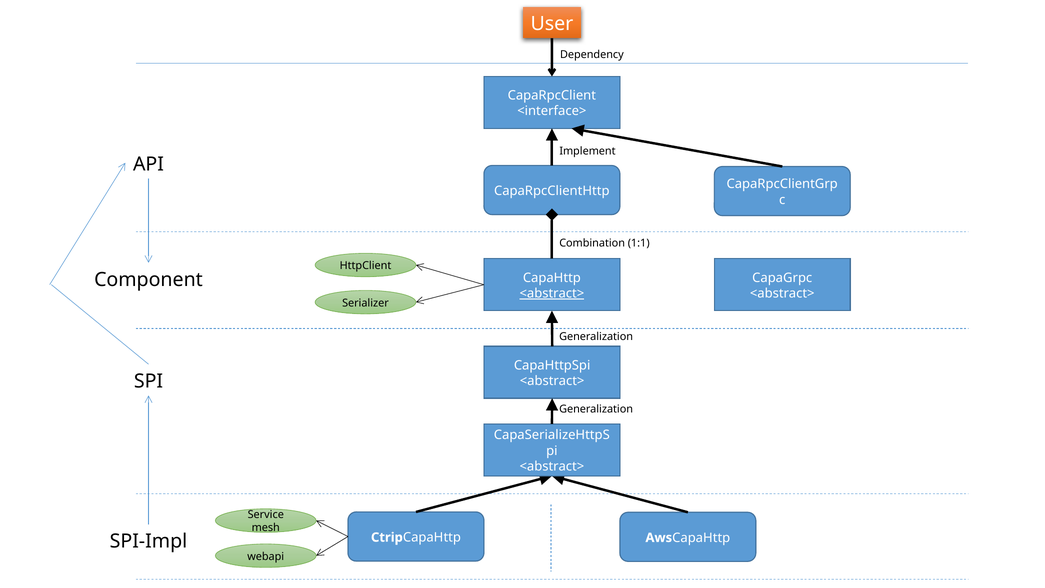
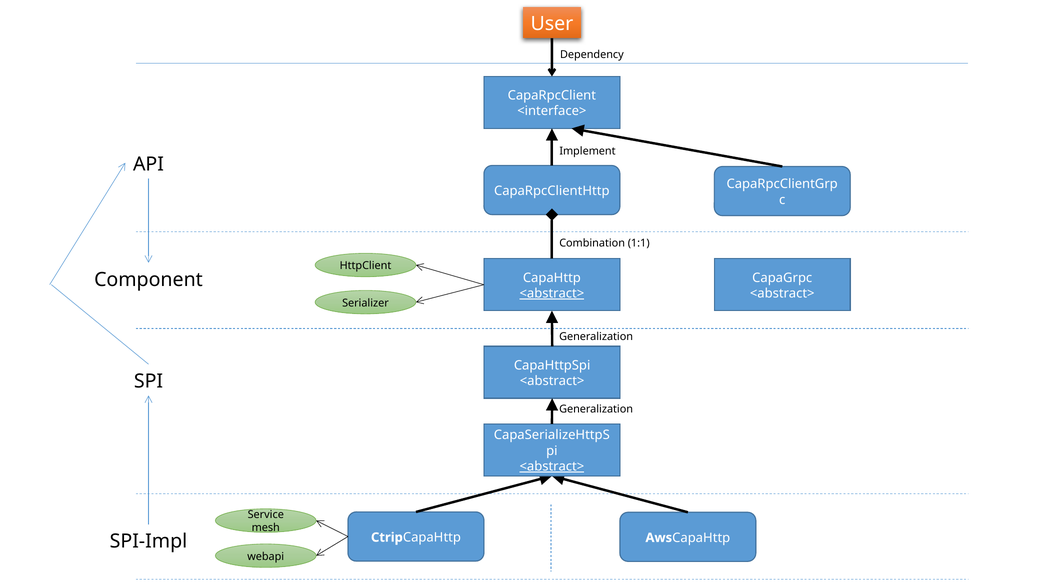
<abstract> at (552, 466) underline: none -> present
